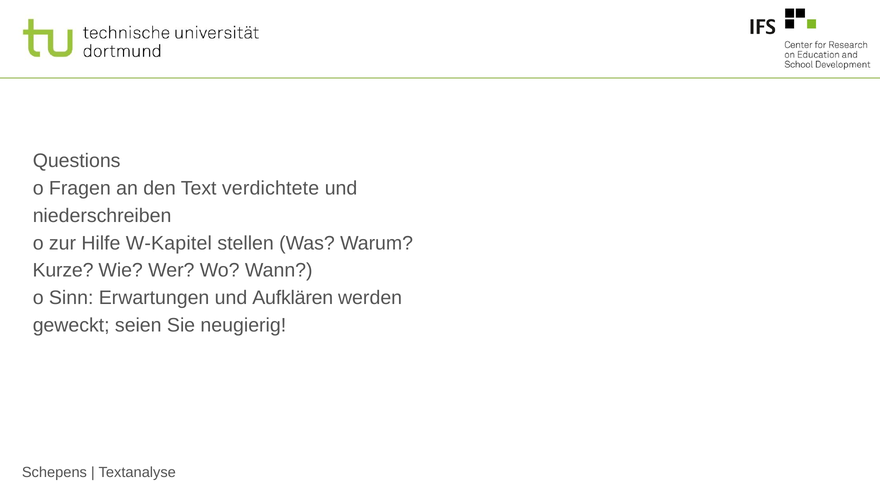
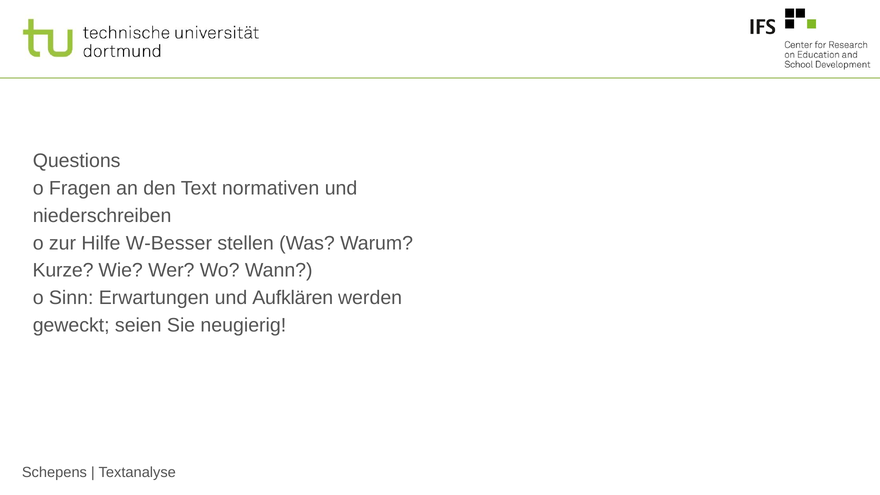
verdichtete: verdichtete -> normativen
W-Kapitel: W-Kapitel -> W-Besser
